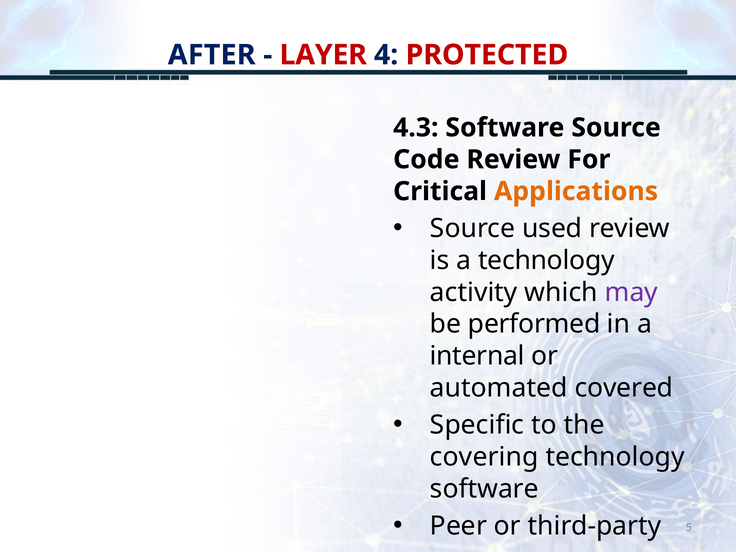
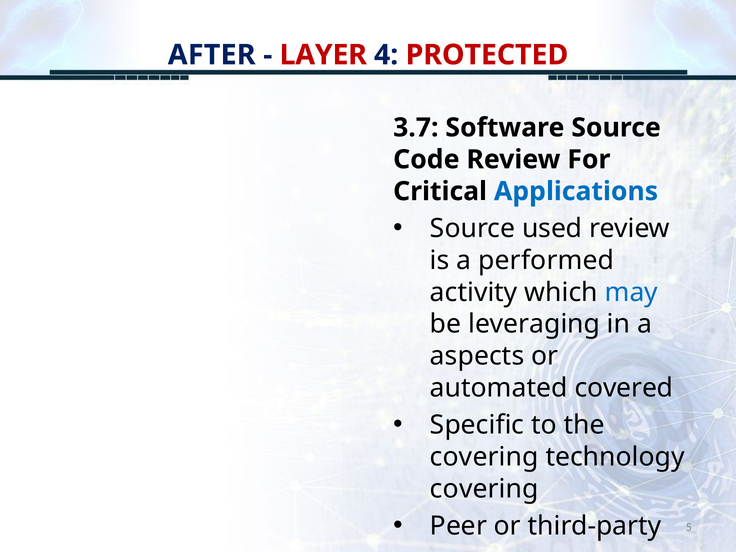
4.3: 4.3 -> 3.7
Applications colour: orange -> blue
a technology: technology -> performed
may colour: purple -> blue
performed: performed -> leveraging
internal: internal -> aspects
software at (484, 489): software -> covering
